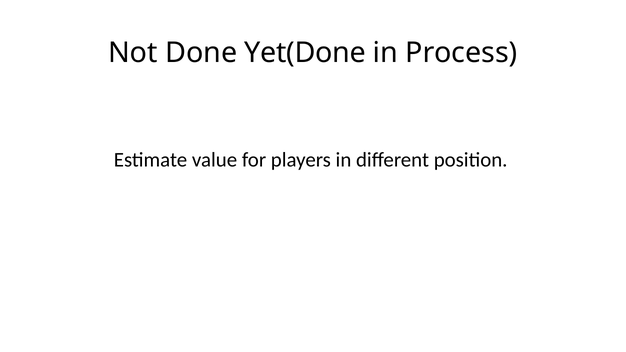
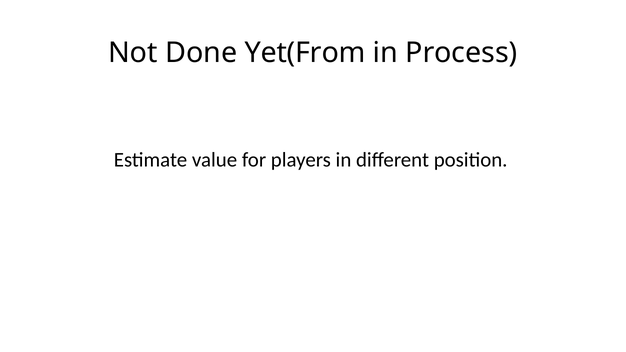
Yet(Done: Yet(Done -> Yet(From
